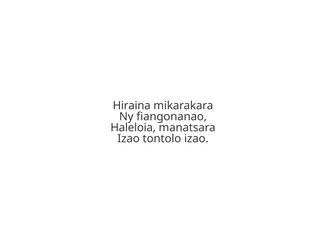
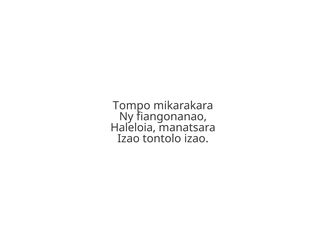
Hiraina: Hiraina -> Tompo
